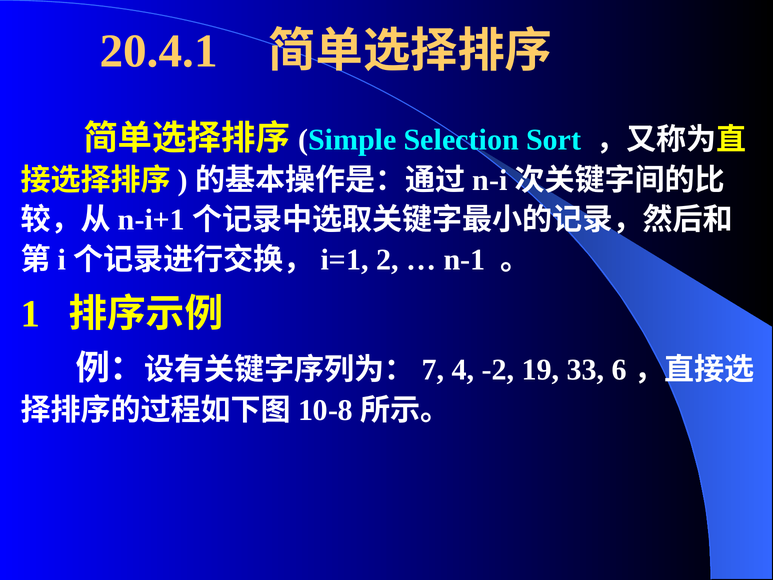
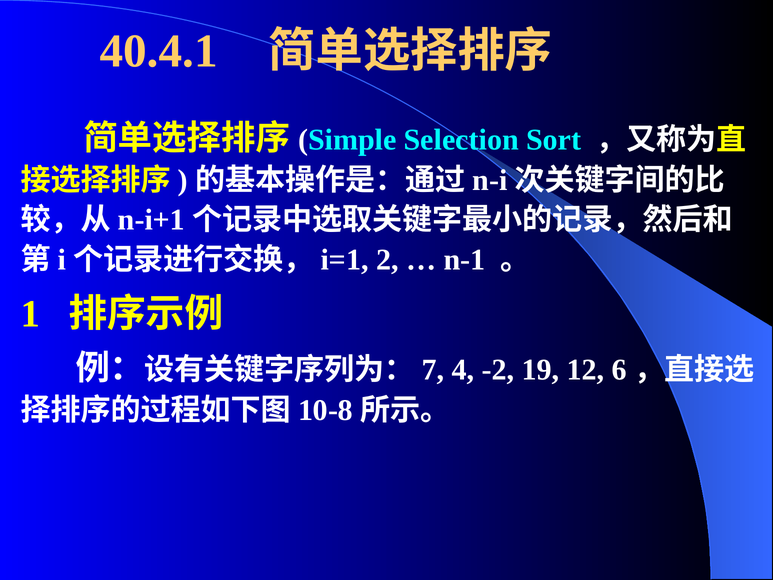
20.4.1: 20.4.1 -> 40.4.1
33: 33 -> 12
